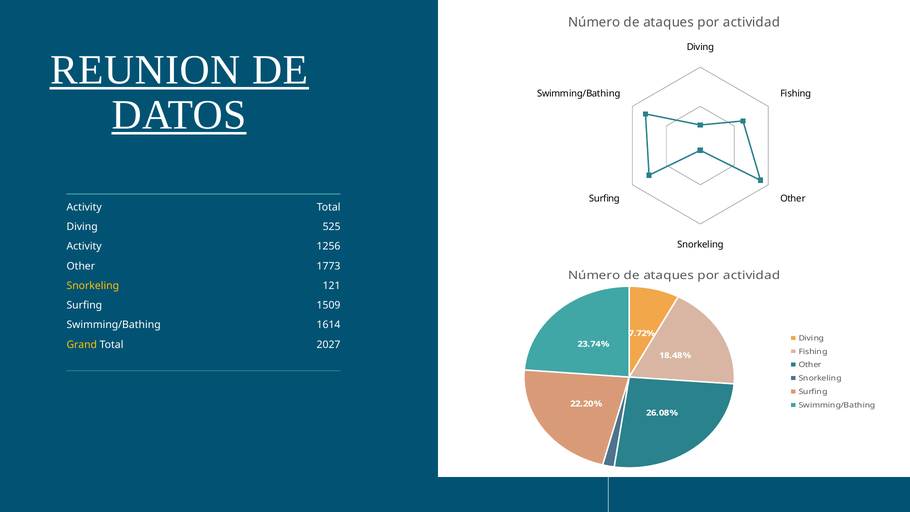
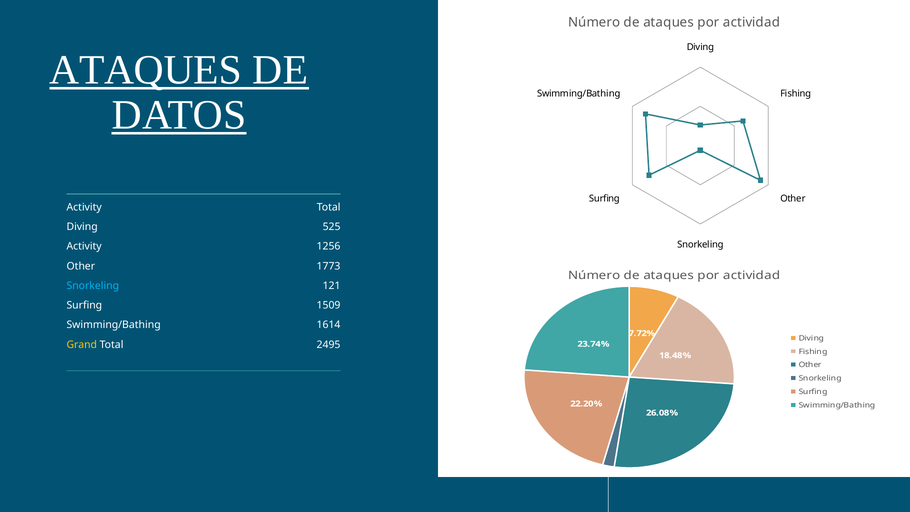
REUNION at (145, 70): REUNION -> ATAQUES
Snorkeling at (93, 286) colour: yellow -> light blue
2027: 2027 -> 2495
